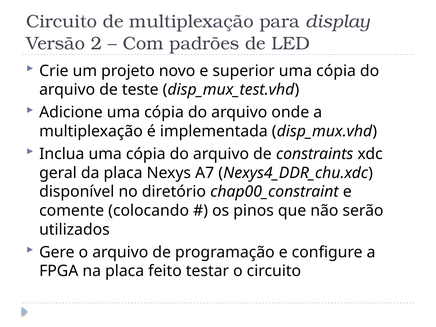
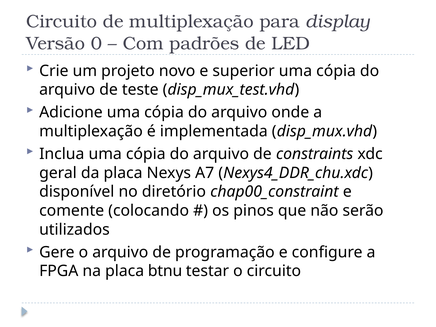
2: 2 -> 0
feito: feito -> btnu
